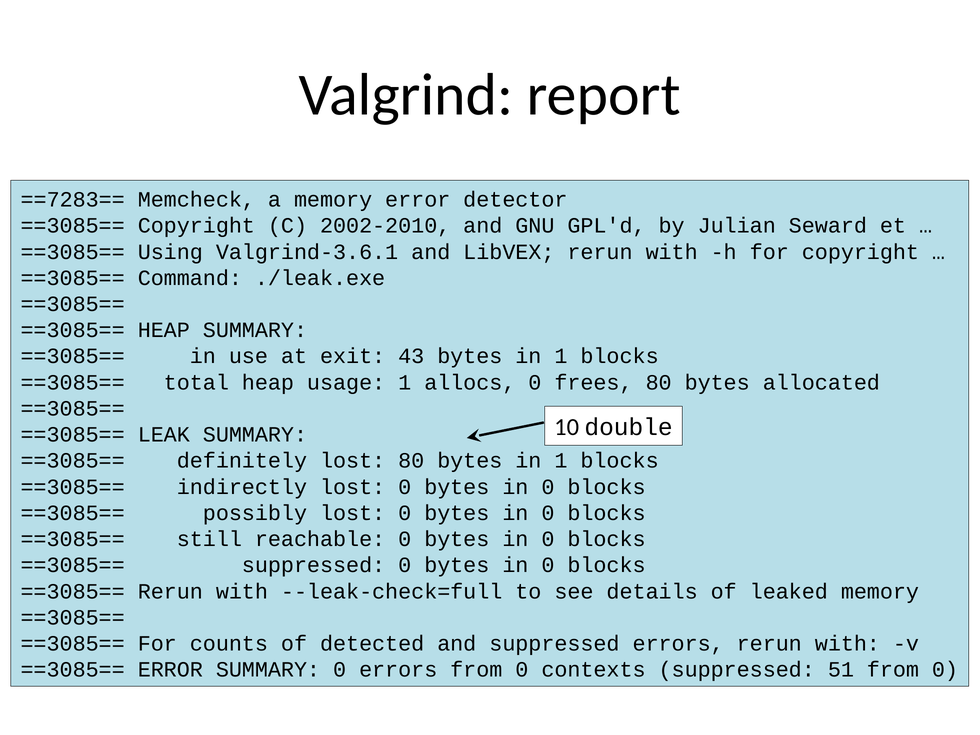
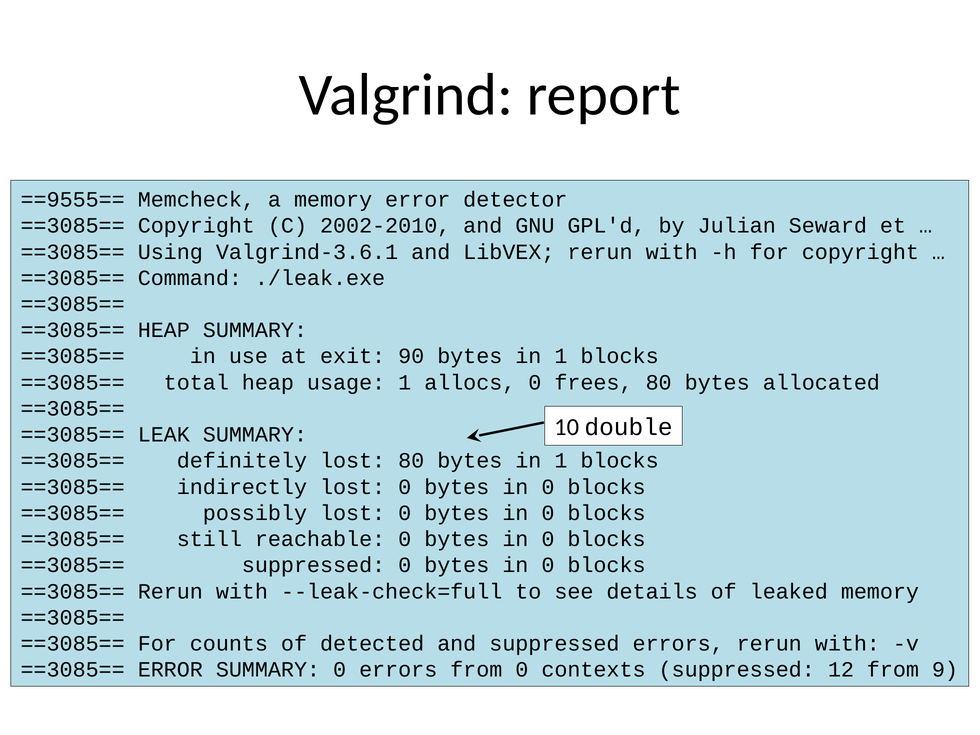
==7283==: ==7283== -> ==9555==
43: 43 -> 90
51: 51 -> 12
0 at (945, 670): 0 -> 9
